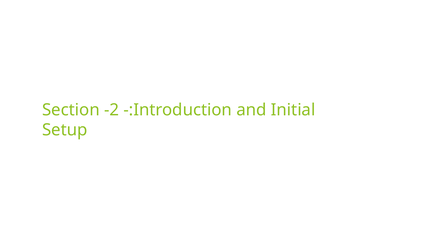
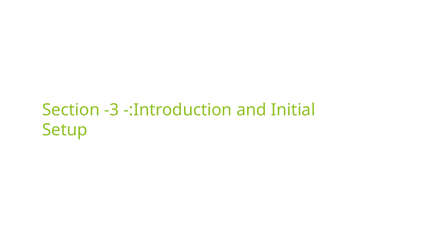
-2: -2 -> -3
